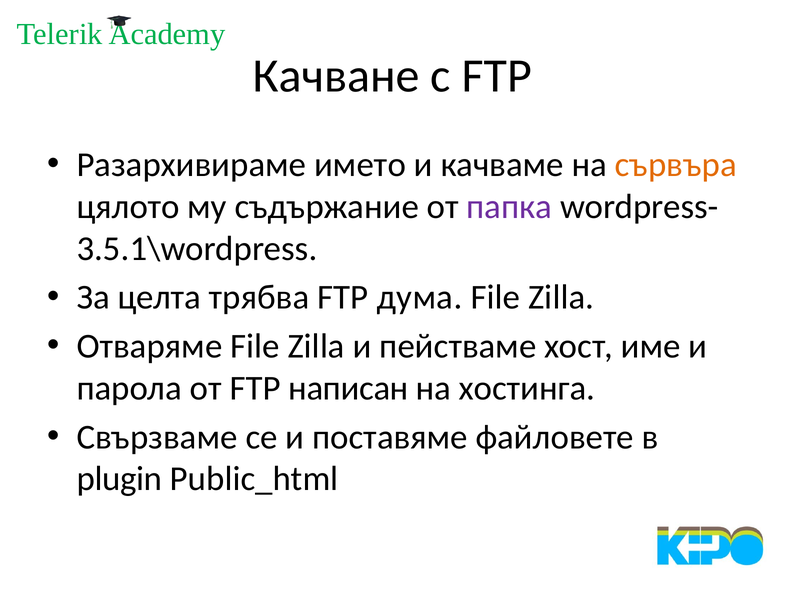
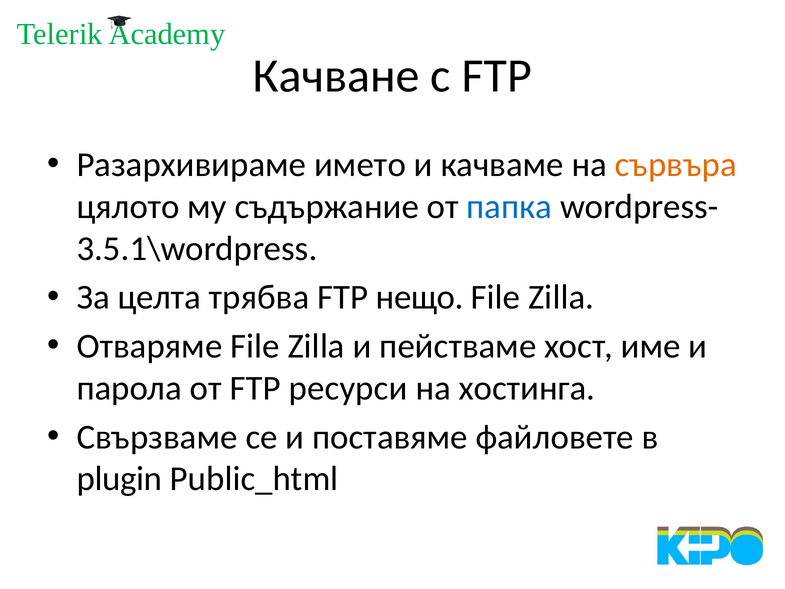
папка colour: purple -> blue
дума: дума -> нещо
написан: написан -> ресурси
